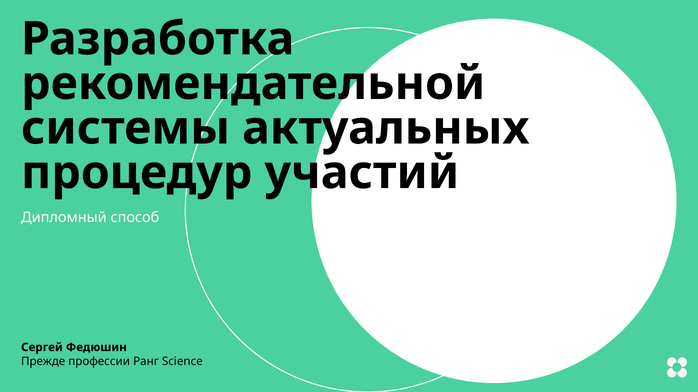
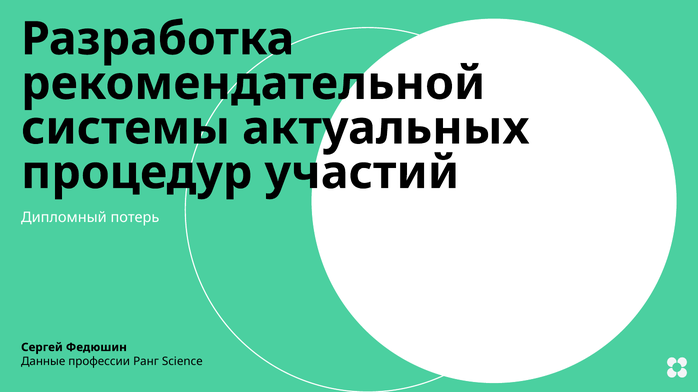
способ: способ -> потерь
Прежде: Прежде -> Данные
